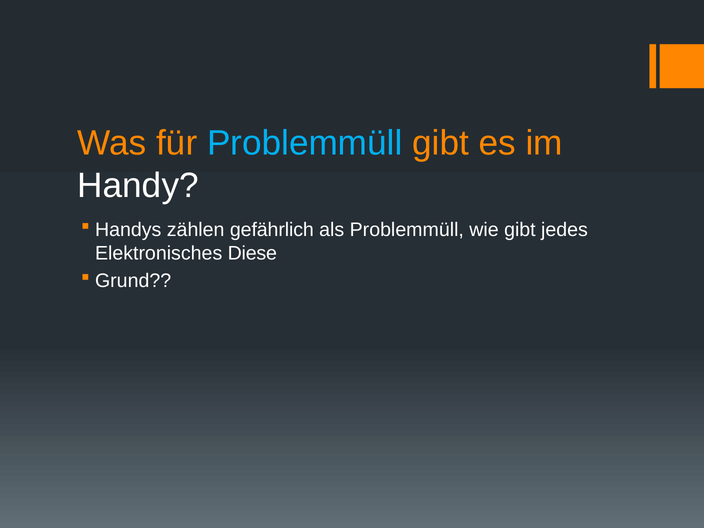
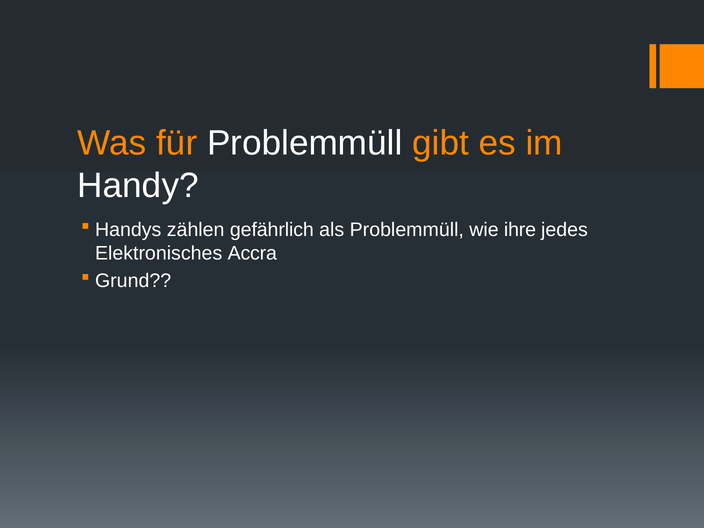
Problemmüll at (305, 143) colour: light blue -> white
wie gibt: gibt -> ihre
Diese: Diese -> Accra
